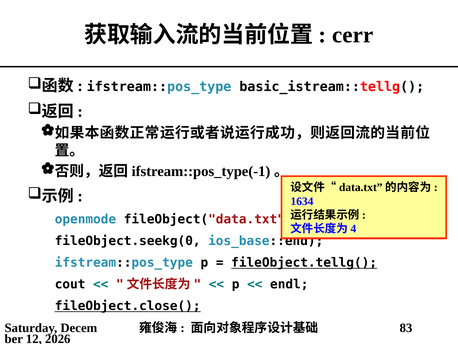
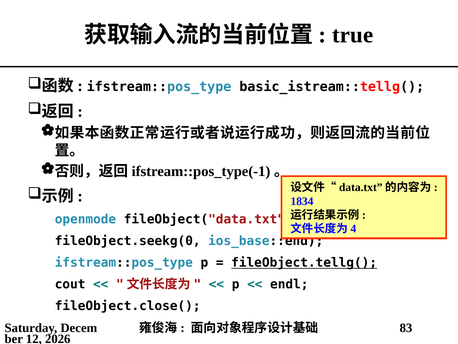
cerr: cerr -> true
1634: 1634 -> 1834
fileObject.close( underline: present -> none
